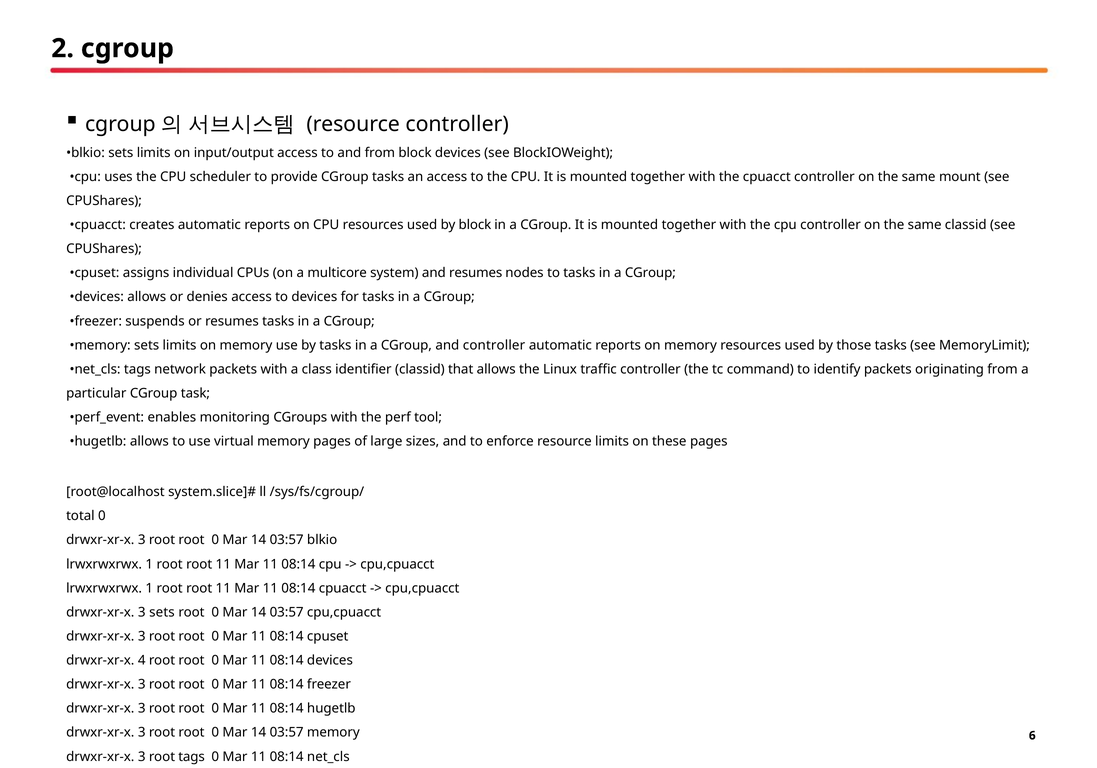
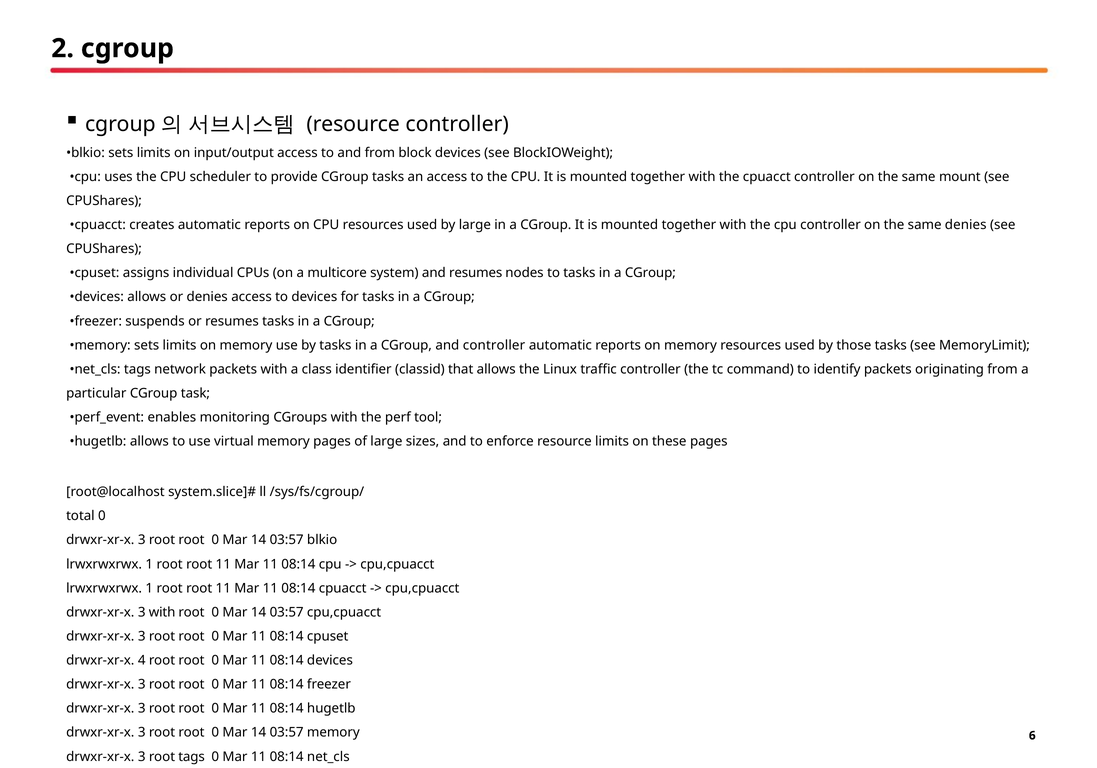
by block: block -> large
same classid: classid -> denies
3 sets: sets -> with
